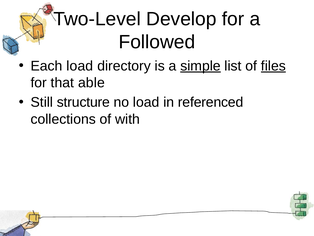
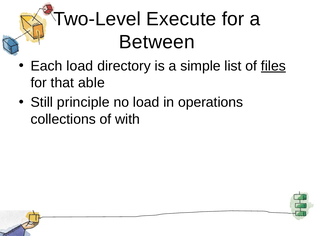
Develop: Develop -> Execute
Followed: Followed -> Between
simple underline: present -> none
structure: structure -> principle
referenced: referenced -> operations
